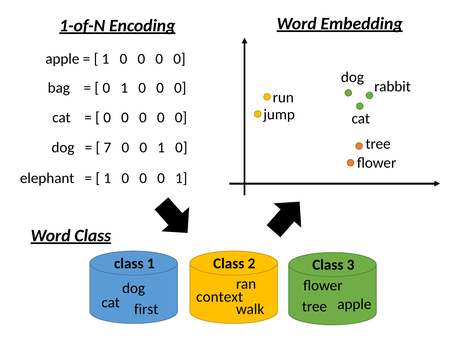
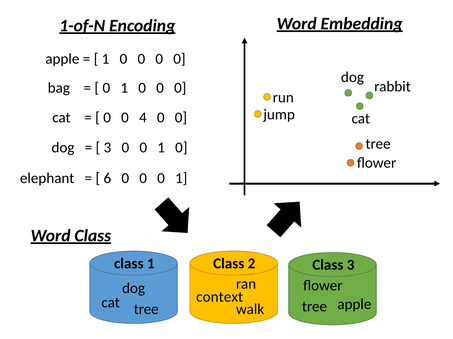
0 at (143, 118): 0 -> 4
7 at (107, 148): 7 -> 3
1 at (107, 178): 1 -> 6
cat first: first -> tree
